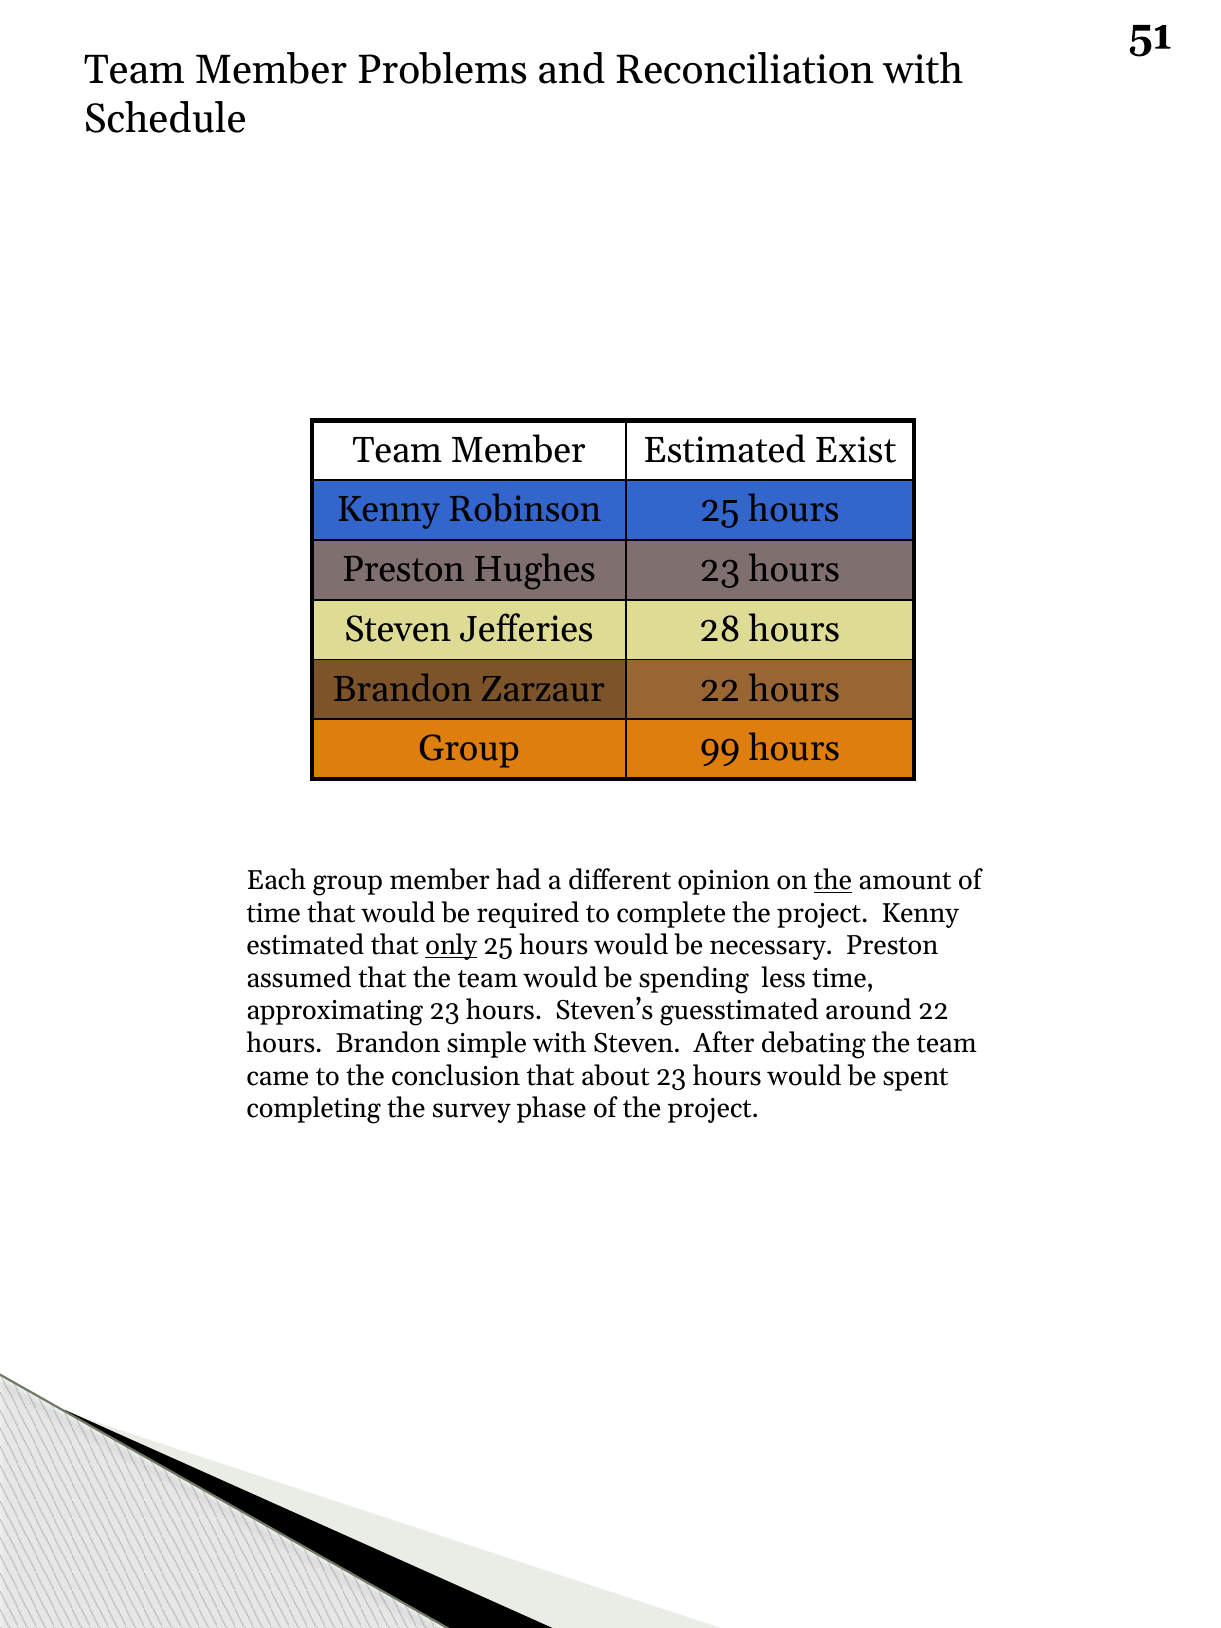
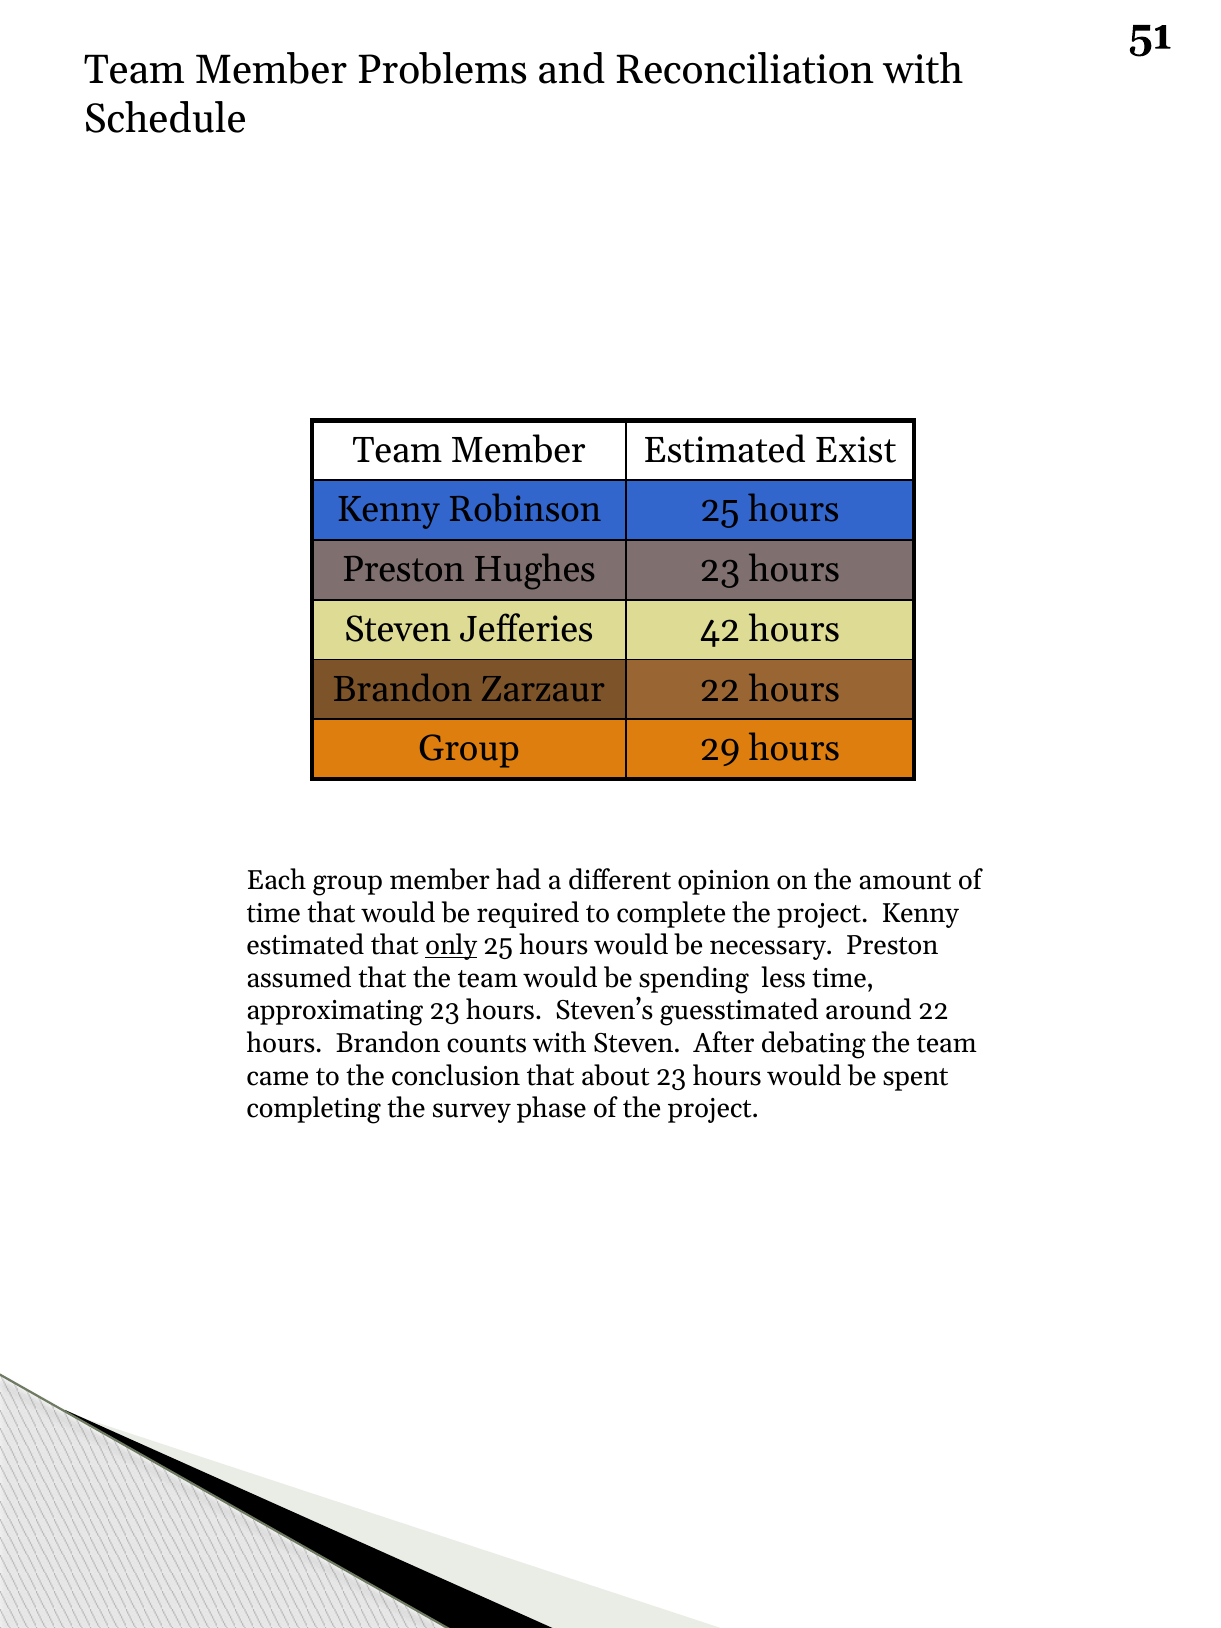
28: 28 -> 42
99: 99 -> 29
the at (833, 881) underline: present -> none
simple: simple -> counts
